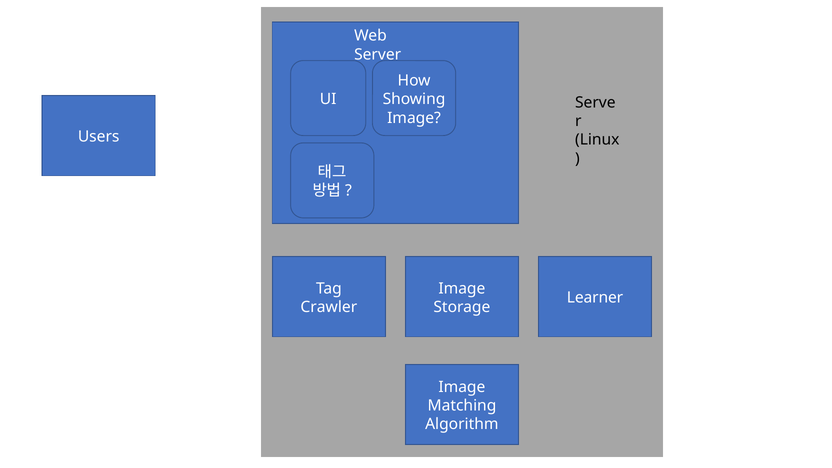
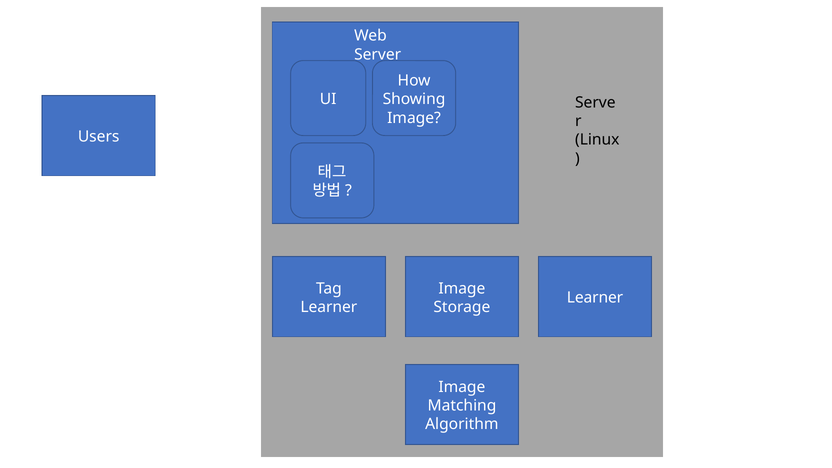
Crawler at (329, 307): Crawler -> Learner
